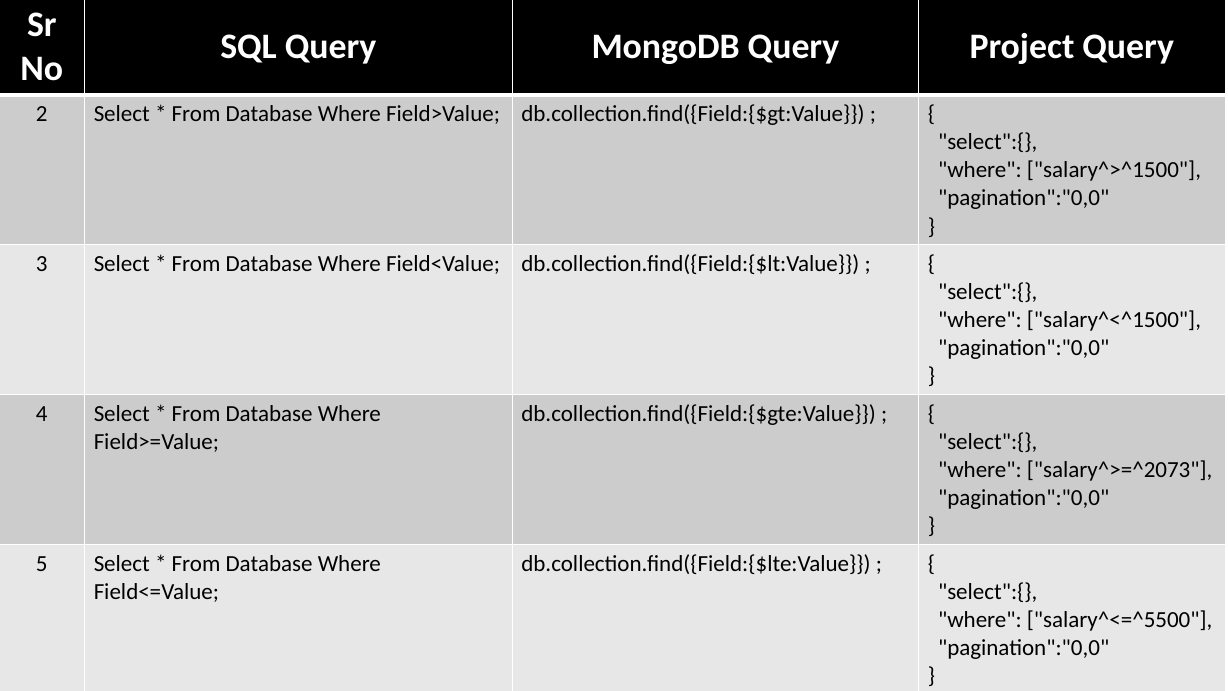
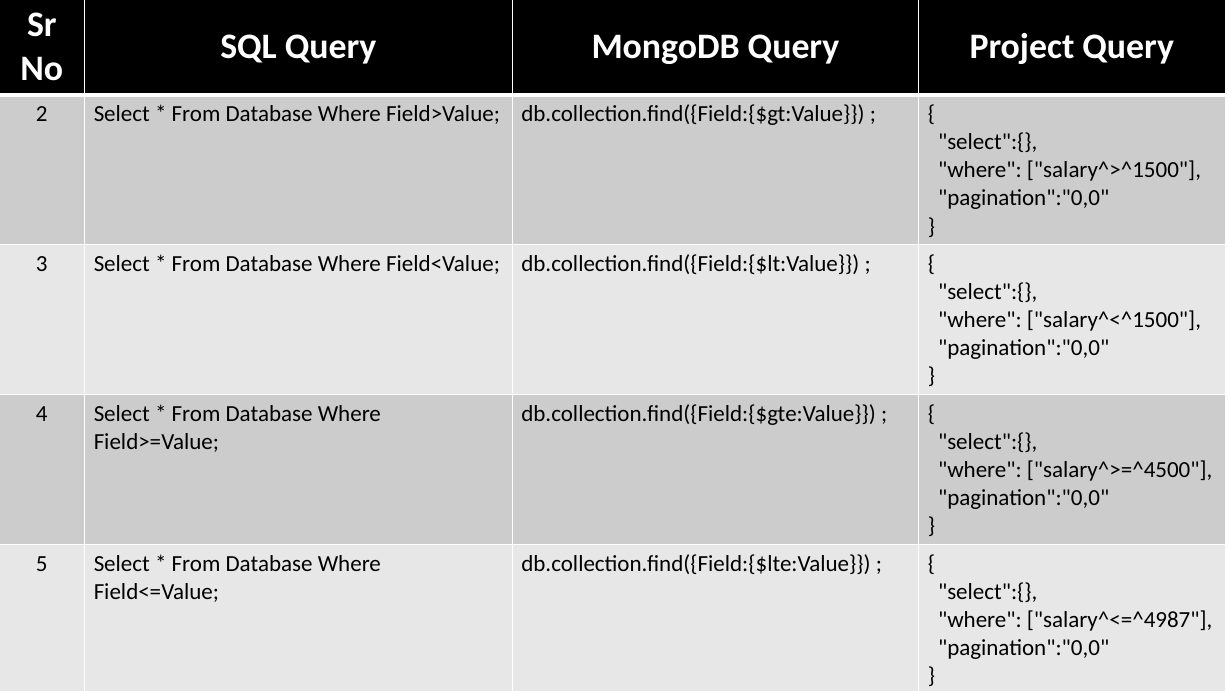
salary^>=^2073: salary^>=^2073 -> salary^>=^4500
salary^<=^5500: salary^<=^5500 -> salary^<=^4987
